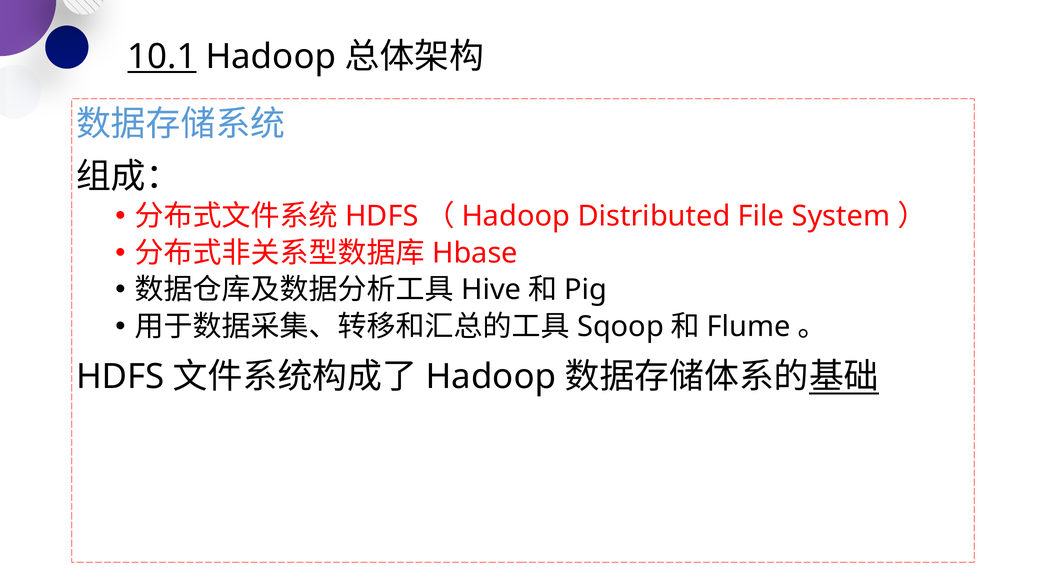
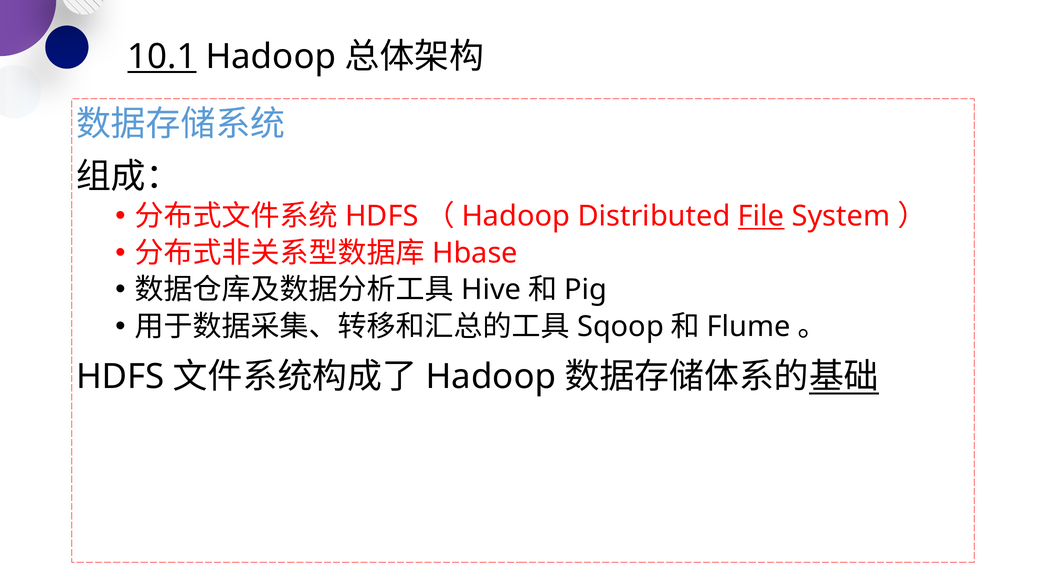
File underline: none -> present
